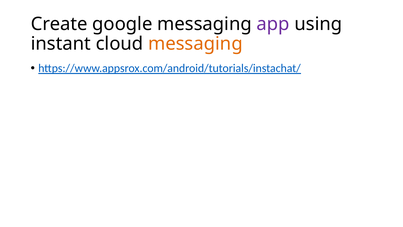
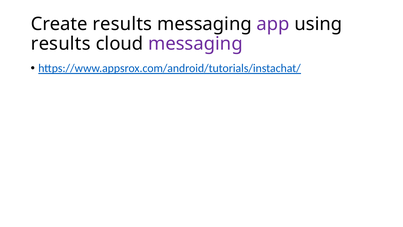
Create google: google -> results
instant at (61, 44): instant -> results
messaging at (195, 44) colour: orange -> purple
